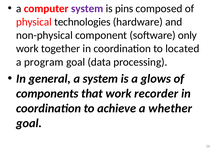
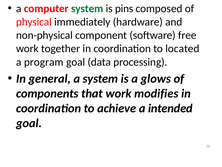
system at (87, 9) colour: purple -> green
technologies: technologies -> immediately
only: only -> free
recorder: recorder -> modifies
whether: whether -> intended
